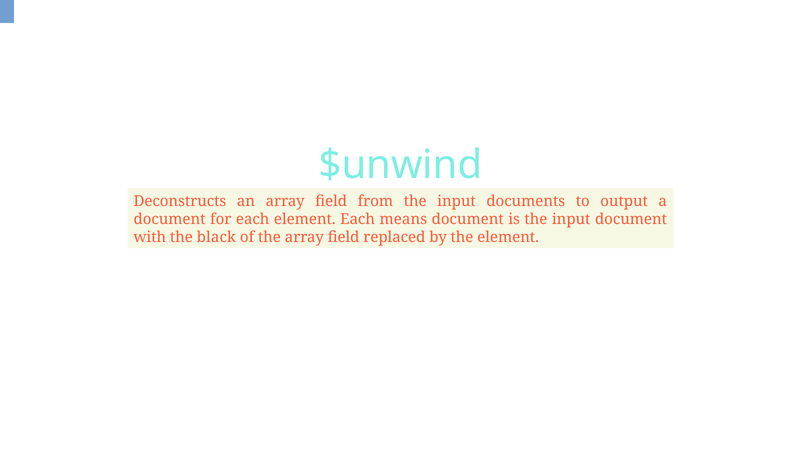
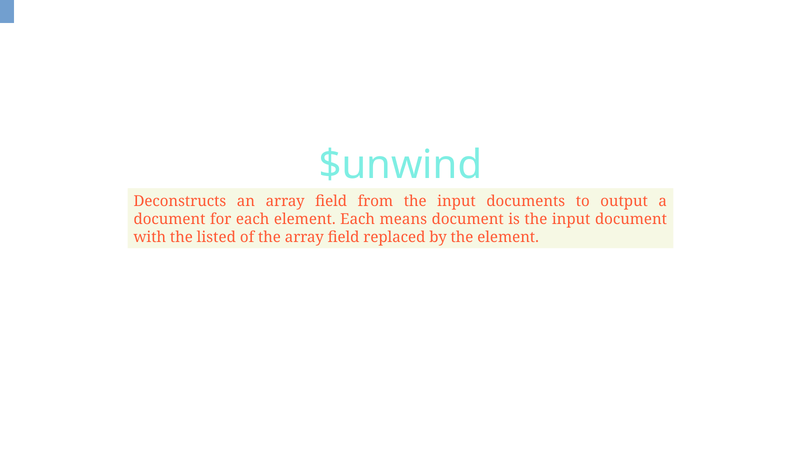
black: black -> listed
